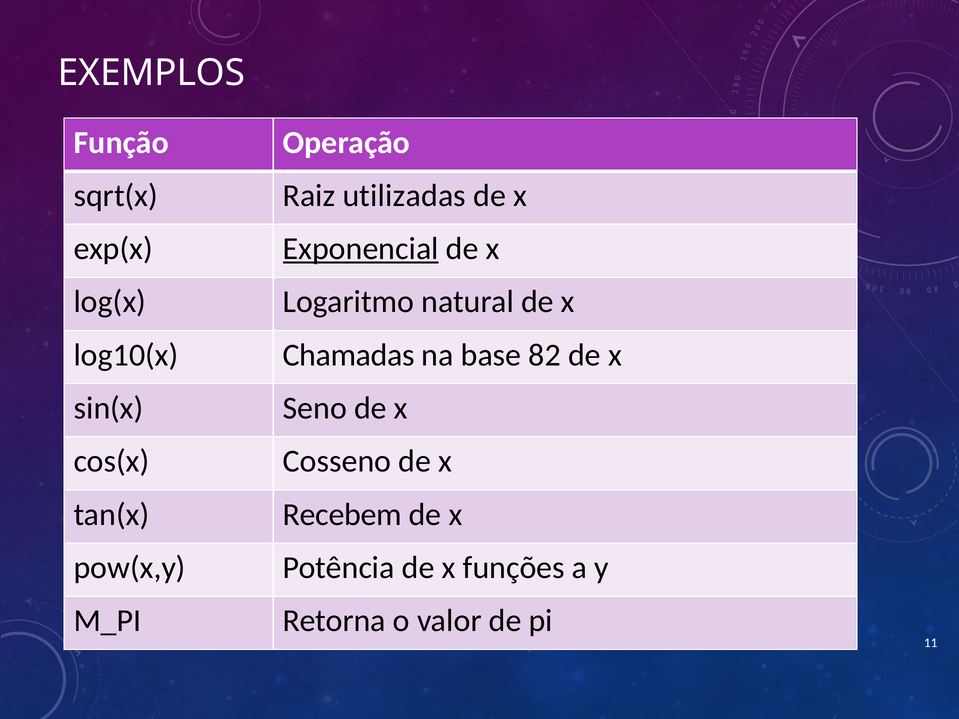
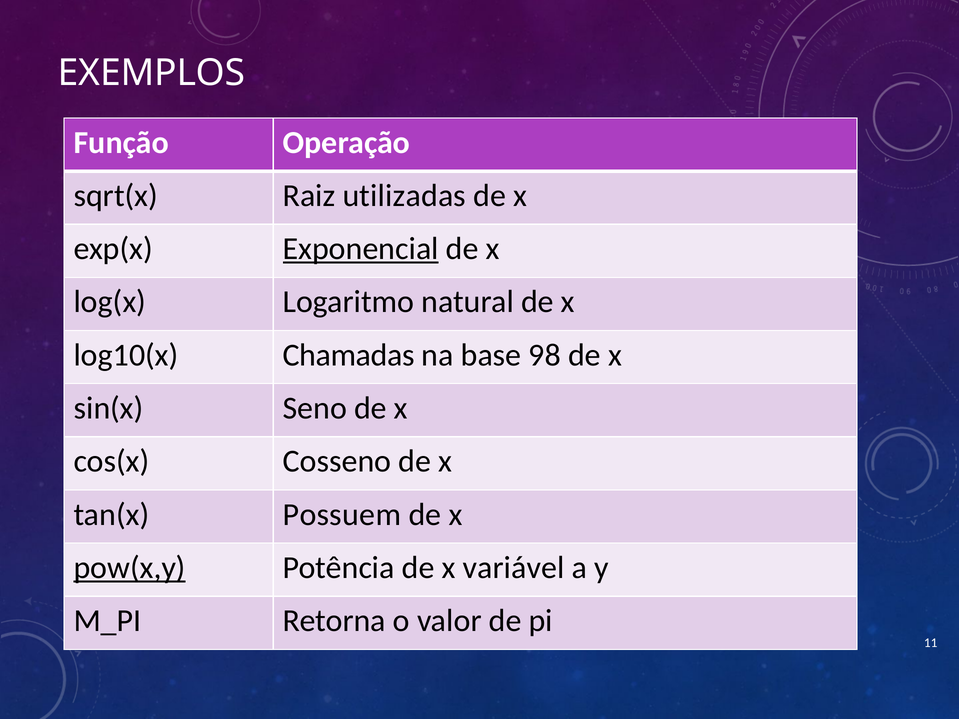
82: 82 -> 98
Recebem: Recebem -> Possuem
pow(x,y underline: none -> present
funções: funções -> variável
